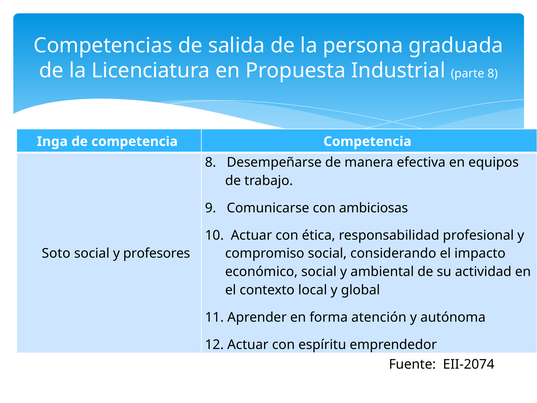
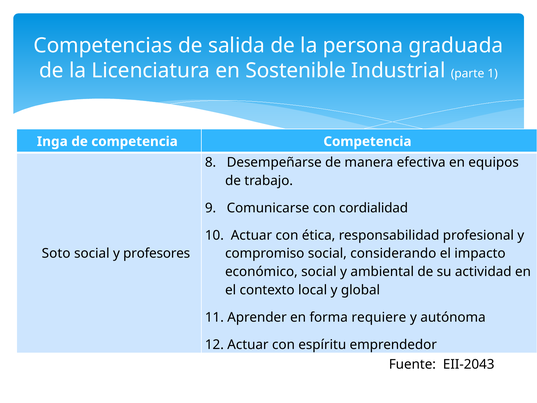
Propuesta: Propuesta -> Sostenible
parte 8: 8 -> 1
ambiciosas: ambiciosas -> cordialidad
atención: atención -> requiere
EII-2074: EII-2074 -> EII-2043
